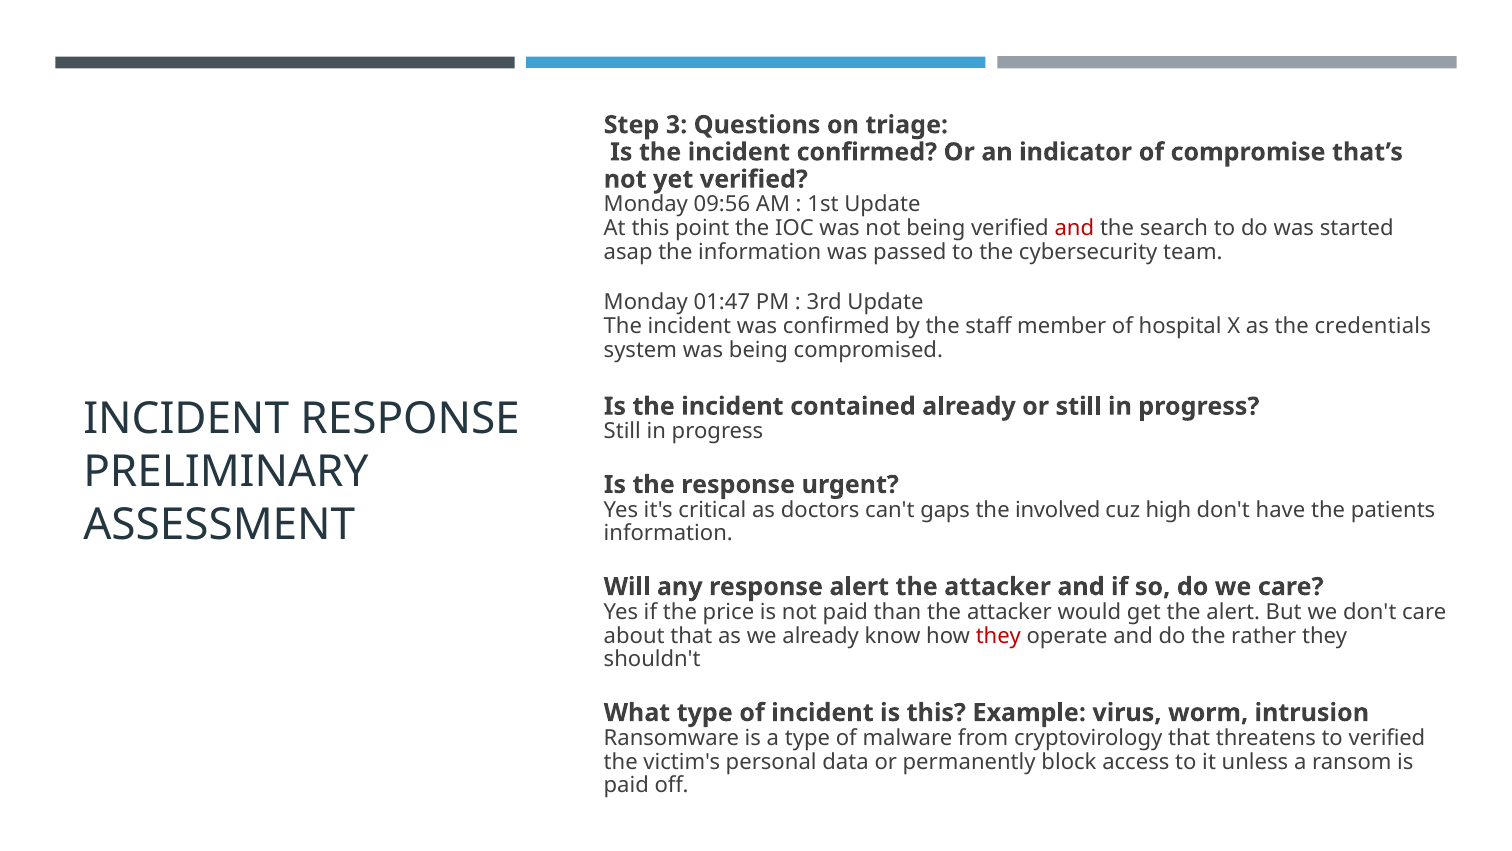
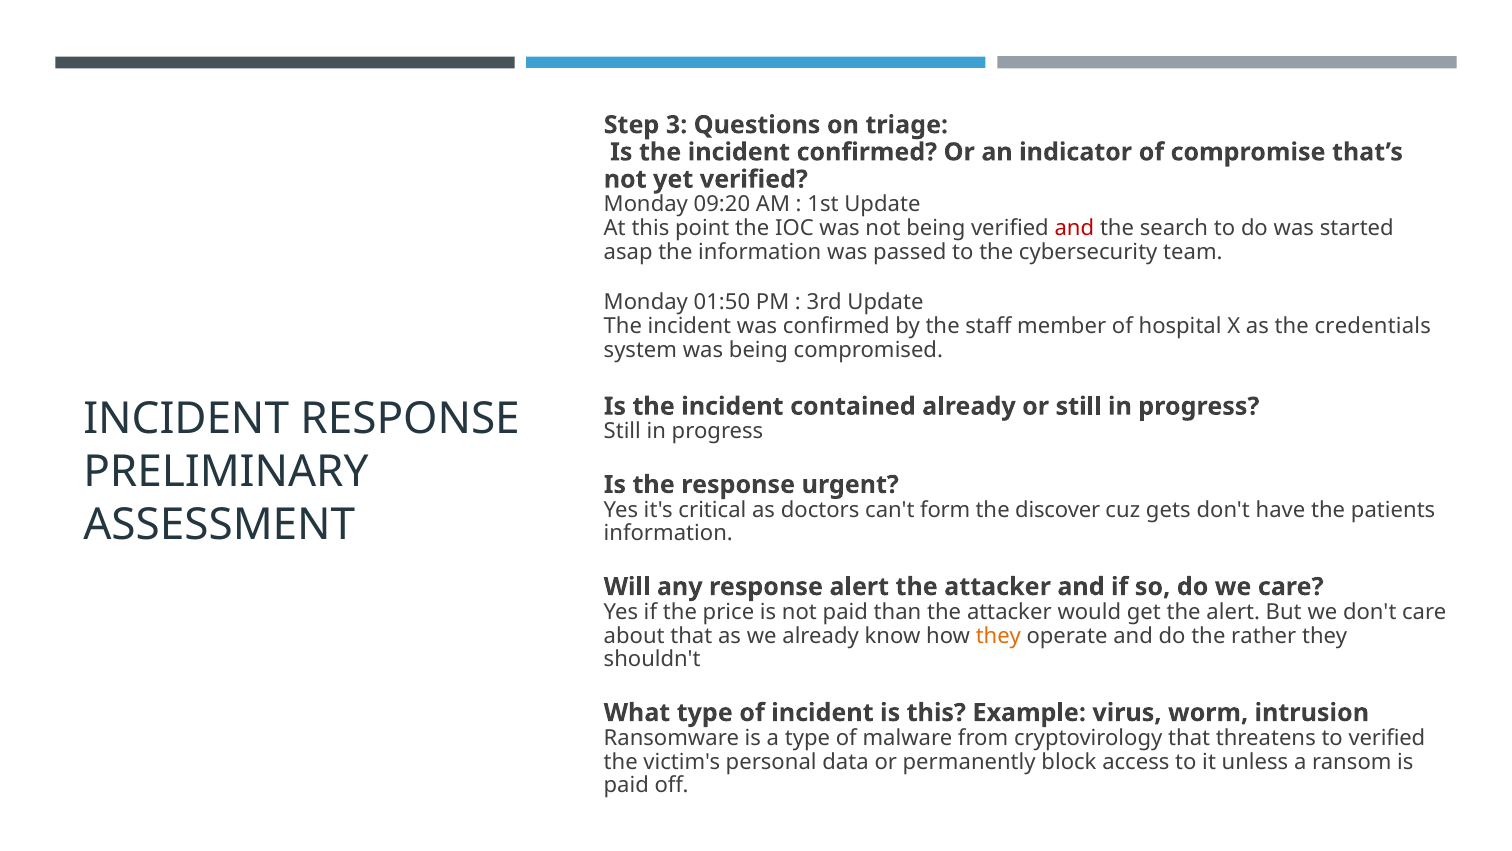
09:56: 09:56 -> 09:20
01:47: 01:47 -> 01:50
gaps: gaps -> form
involved: involved -> discover
high: high -> gets
they at (998, 635) colour: red -> orange
